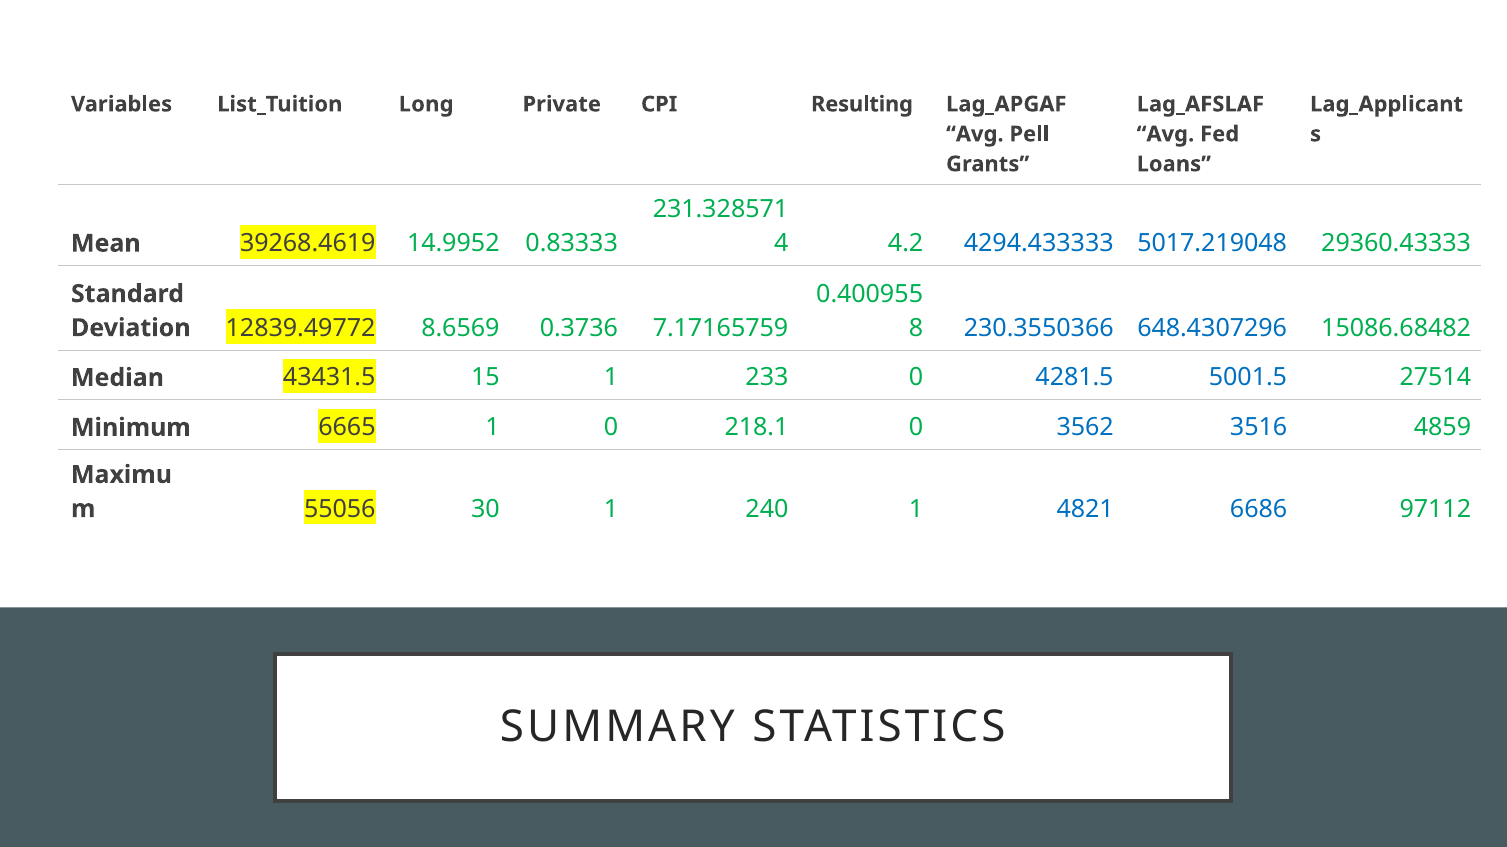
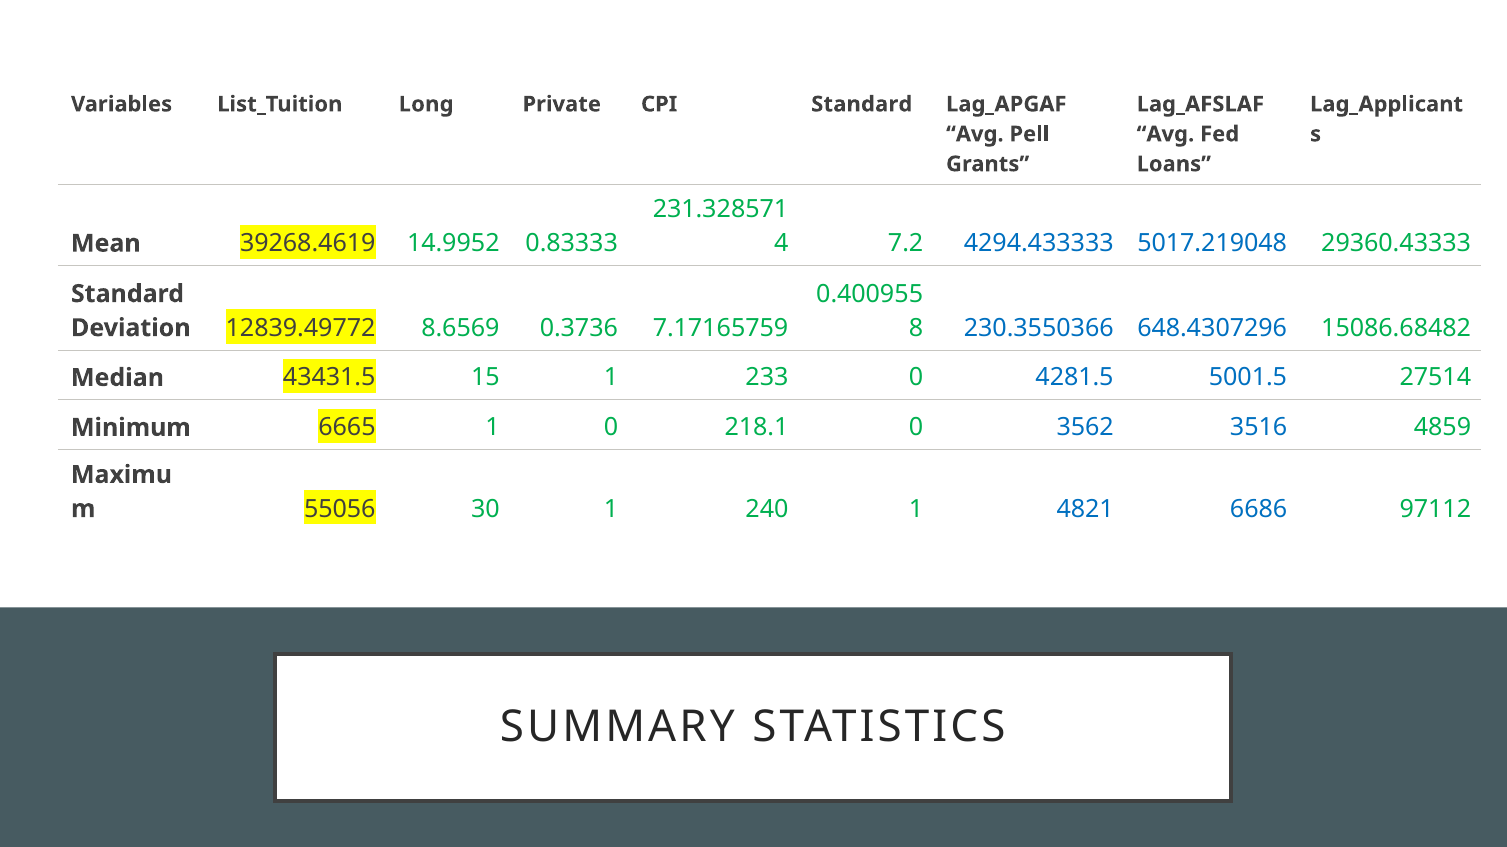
CPI Resulting: Resulting -> Standard
4.2: 4.2 -> 7.2
